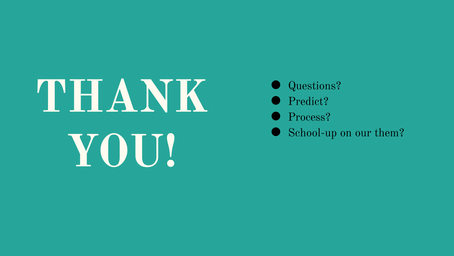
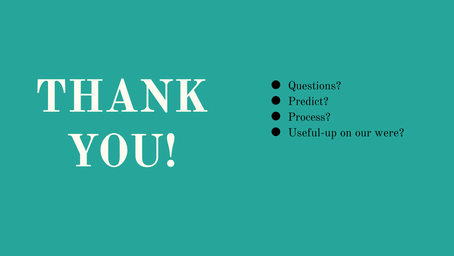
School-up: School-up -> Useful-up
them: them -> were
